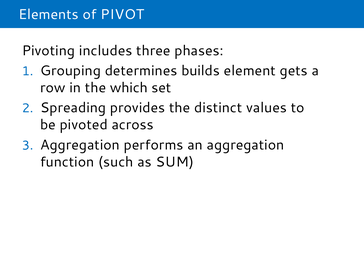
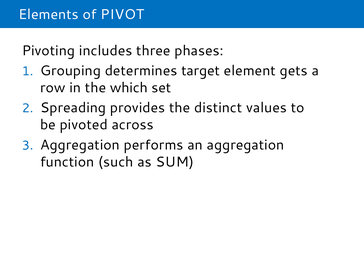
builds: builds -> target
